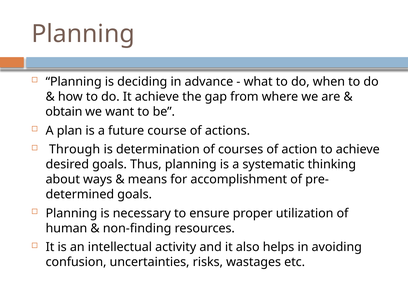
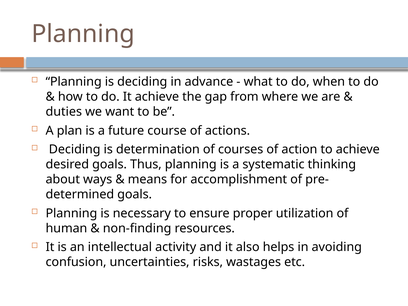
obtain: obtain -> duties
Through at (75, 150): Through -> Deciding
